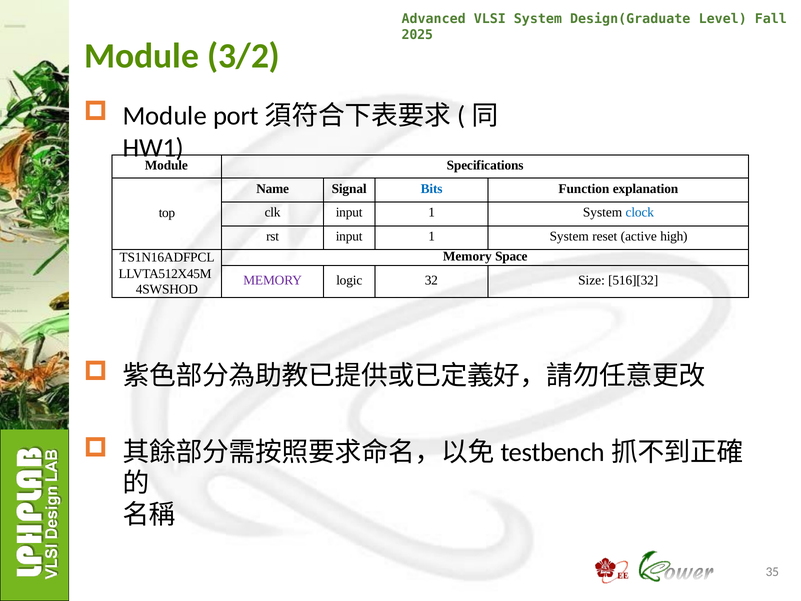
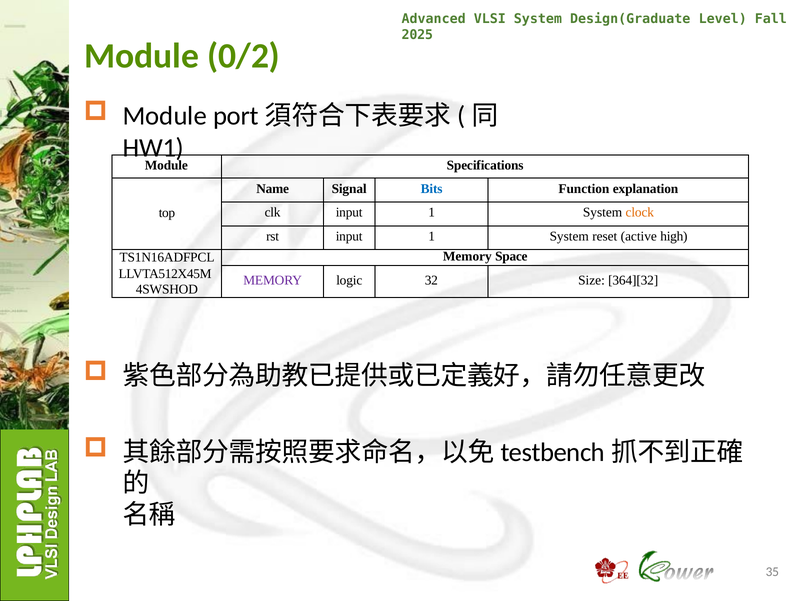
3/2: 3/2 -> 0/2
clock colour: blue -> orange
516][32: 516][32 -> 364][32
